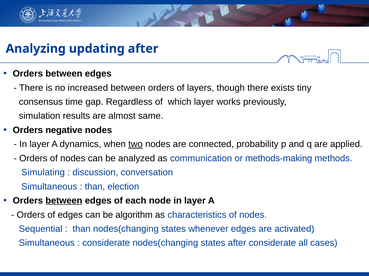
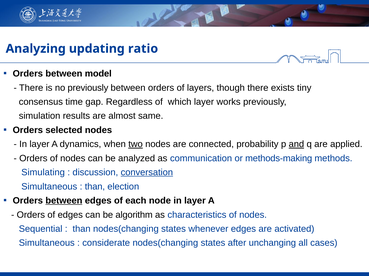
updating after: after -> ratio
edges at (98, 74): edges -> model
no increased: increased -> previously
negative: negative -> selected
and underline: none -> present
conversation underline: none -> present
after considerate: considerate -> unchanging
